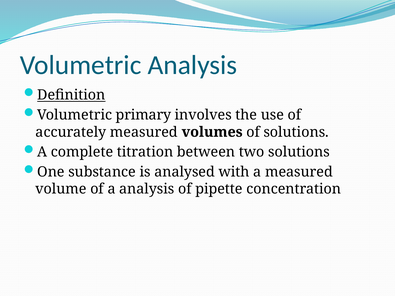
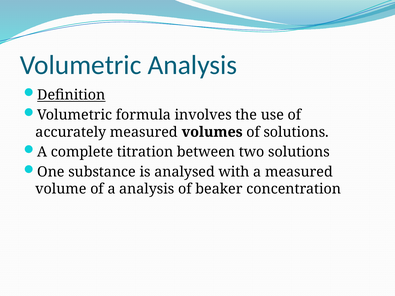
primary: primary -> formula
pipette: pipette -> beaker
